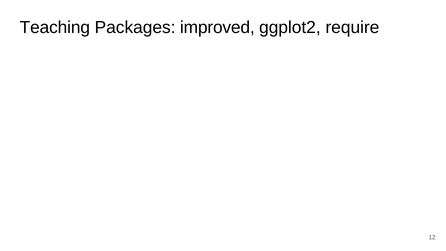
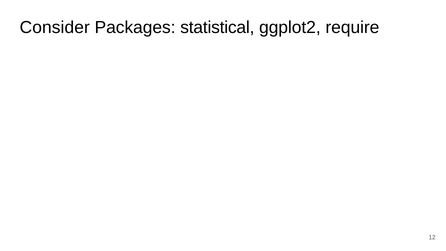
Teaching: Teaching -> Consider
improved: improved -> statistical
